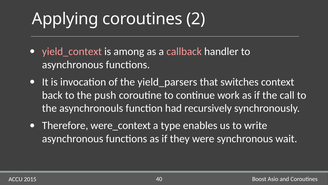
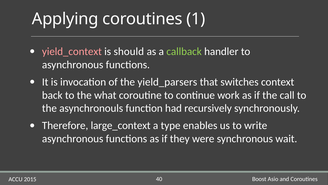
2: 2 -> 1
among: among -> should
callback colour: pink -> light green
push: push -> what
were_context: were_context -> large_context
